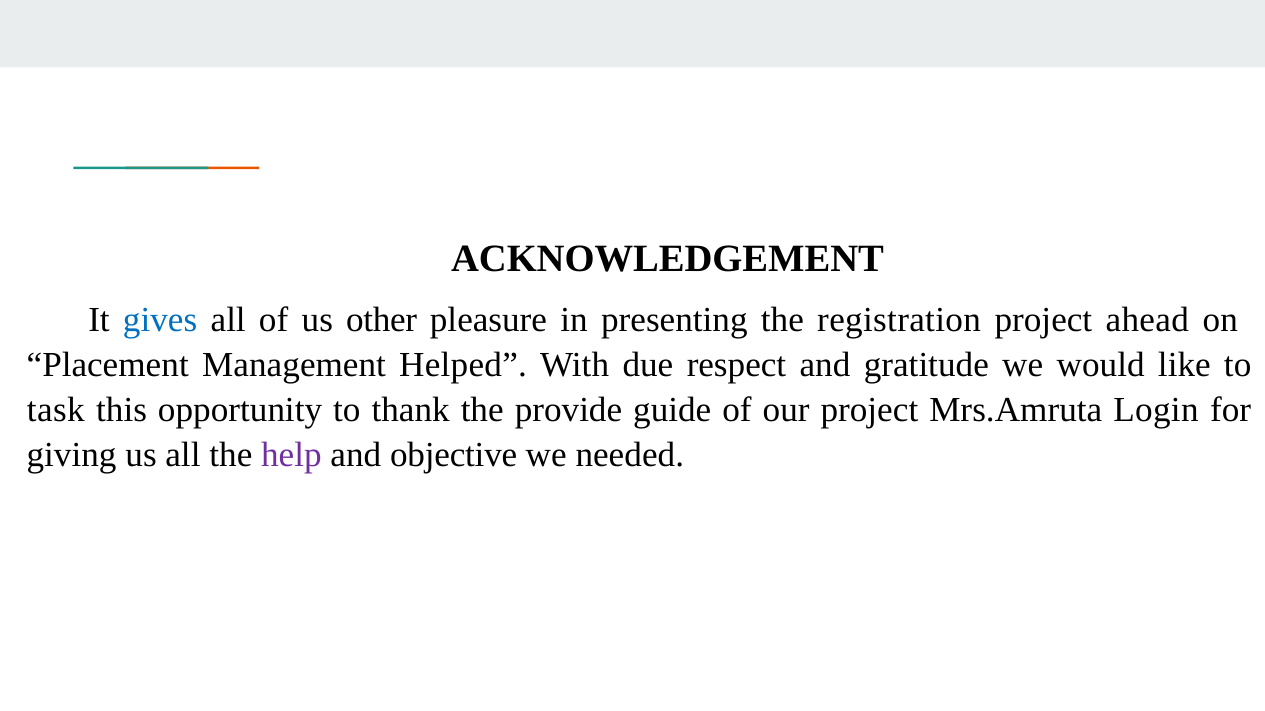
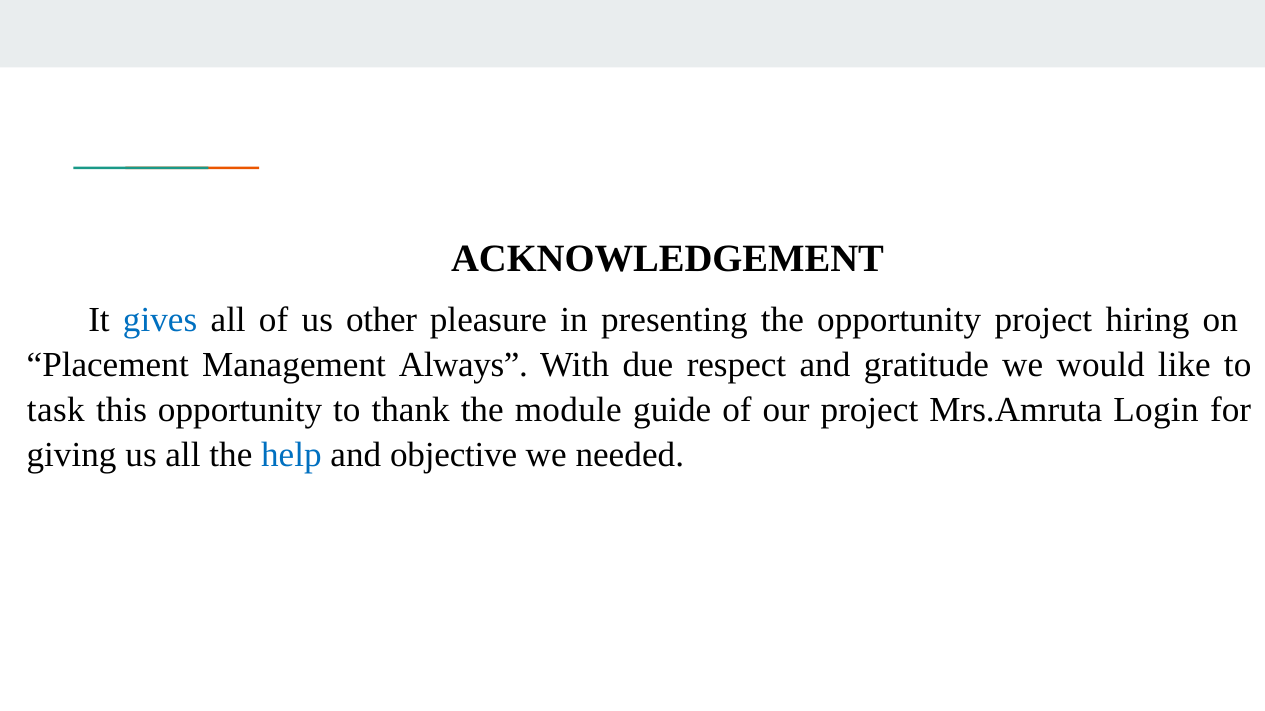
the registration: registration -> opportunity
ahead: ahead -> hiring
Helped: Helped -> Always
provide: provide -> module
help colour: purple -> blue
